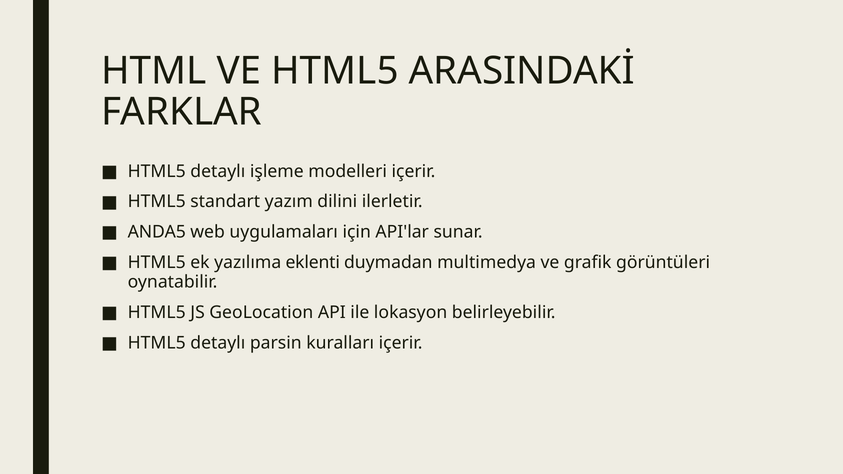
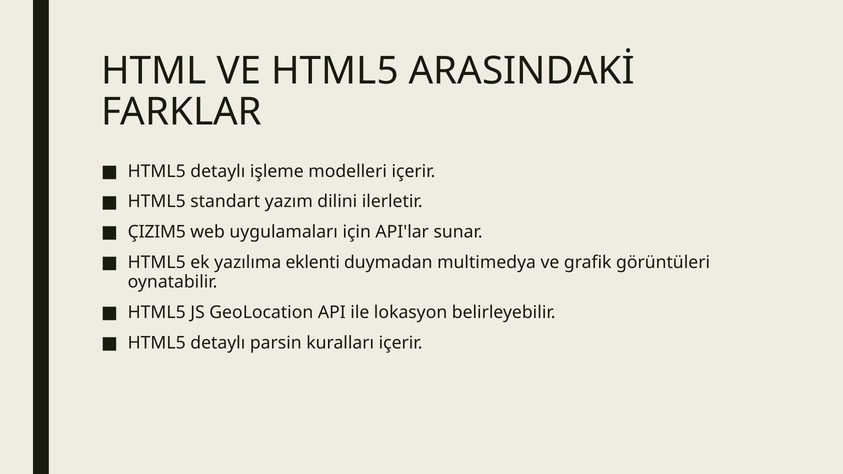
ANDA5: ANDA5 -> ÇIZIM5
